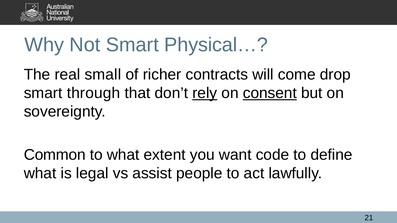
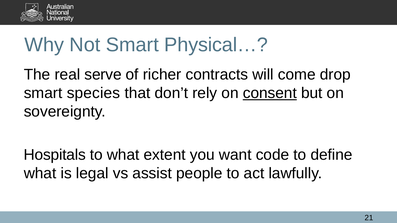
small: small -> serve
through: through -> species
rely underline: present -> none
Common: Common -> Hospitals
